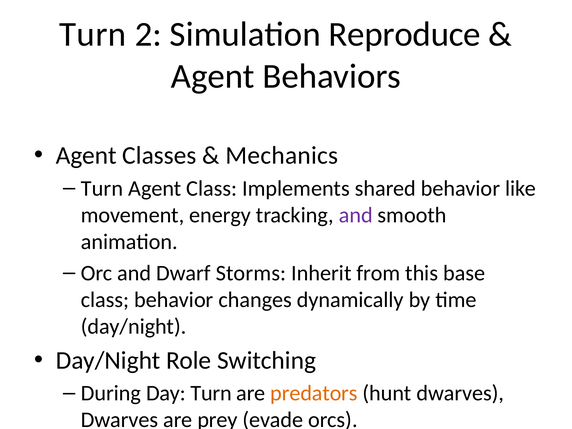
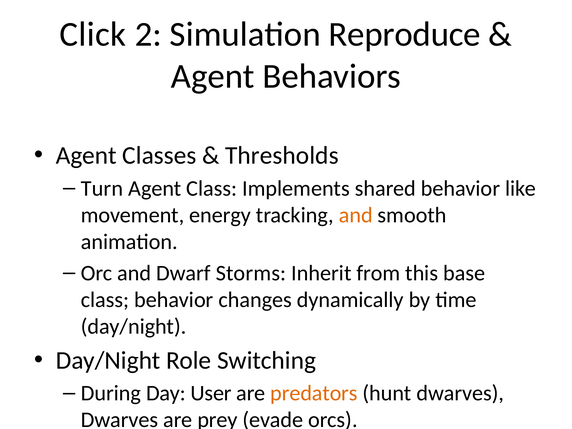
Turn at (93, 34): Turn -> Click
Mechanics: Mechanics -> Thresholds
and at (356, 215) colour: purple -> orange
Day Turn: Turn -> User
